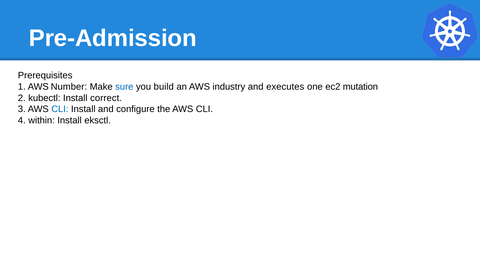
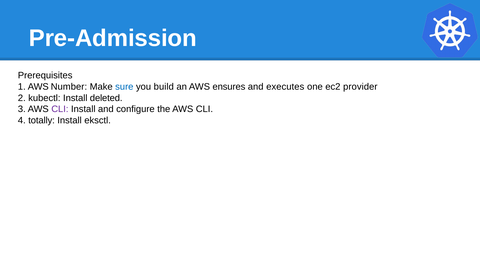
industry: industry -> ensures
mutation: mutation -> provider
correct: correct -> deleted
CLI at (60, 109) colour: blue -> purple
within: within -> totally
